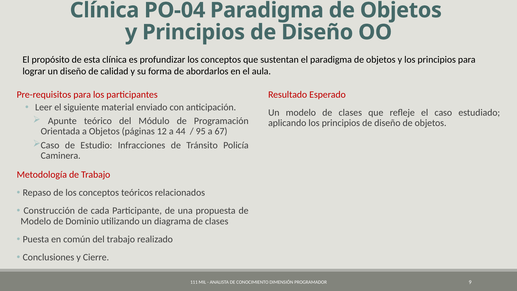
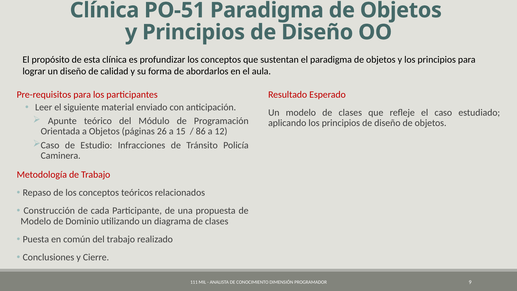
PO-04: PO-04 -> PO-51
12: 12 -> 26
44: 44 -> 15
95: 95 -> 86
67: 67 -> 12
